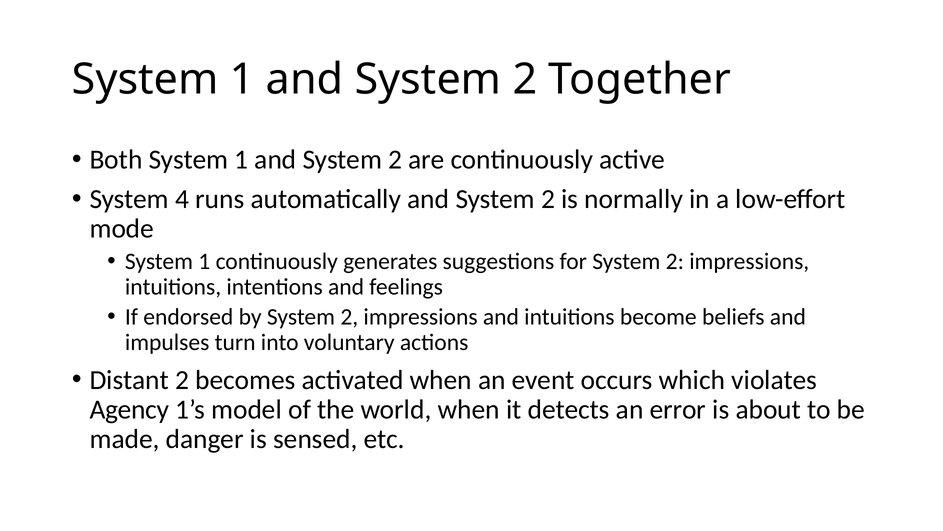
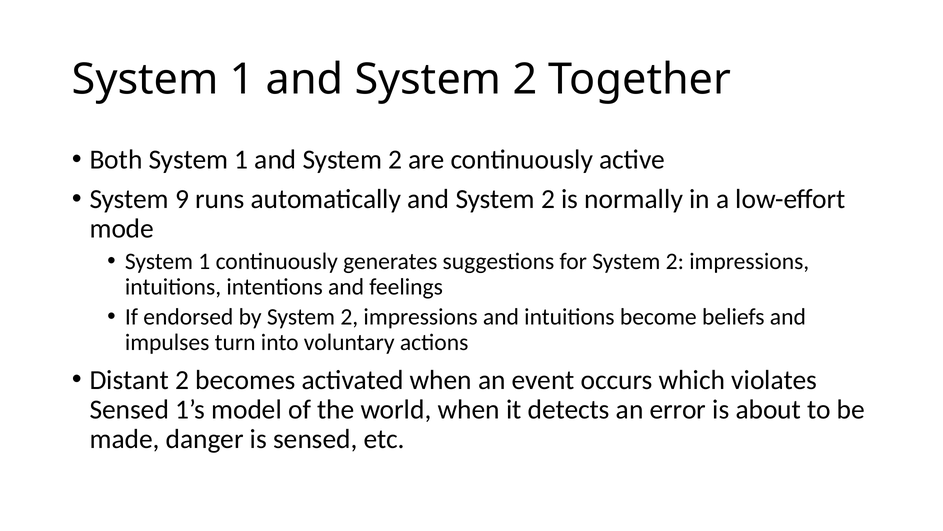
4: 4 -> 9
Agency at (129, 409): Agency -> Sensed
